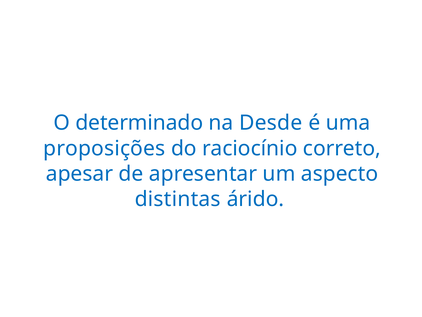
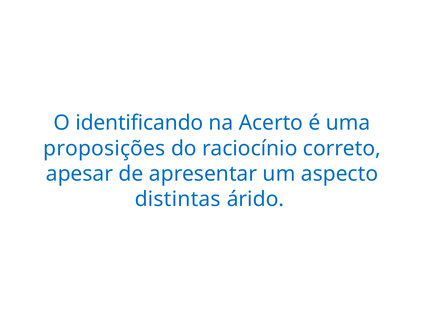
determinado: determinado -> identificando
Desde: Desde -> Acerto
